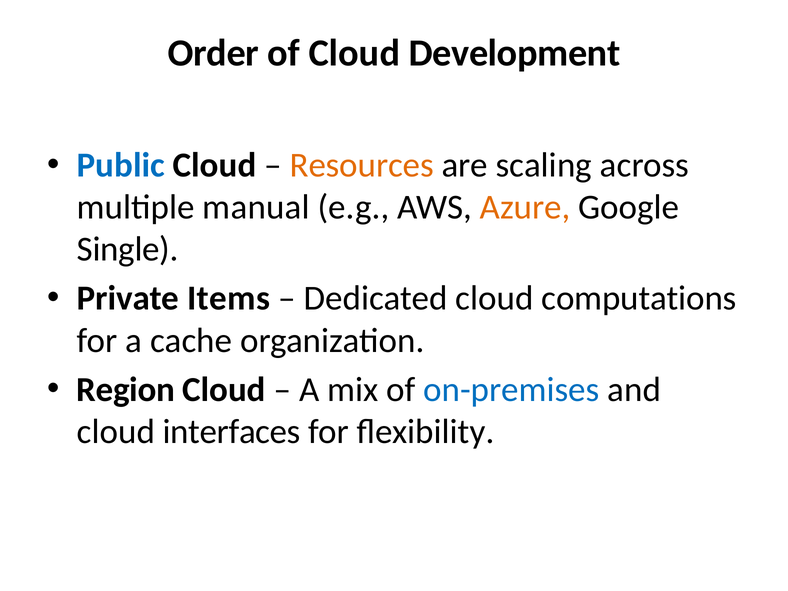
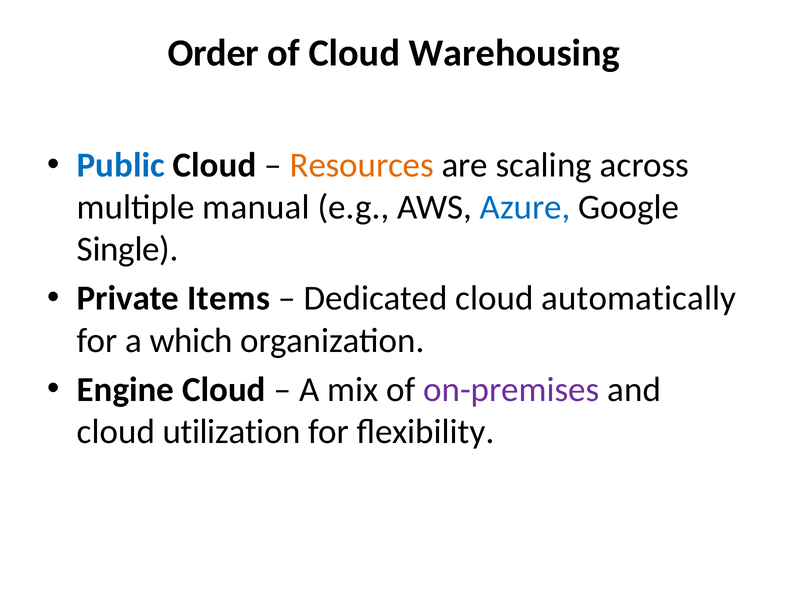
Development: Development -> Warehousing
Azure colour: orange -> blue
computations: computations -> automatically
cache: cache -> which
Region: Region -> Engine
on-premises colour: blue -> purple
interfaces: interfaces -> utilization
